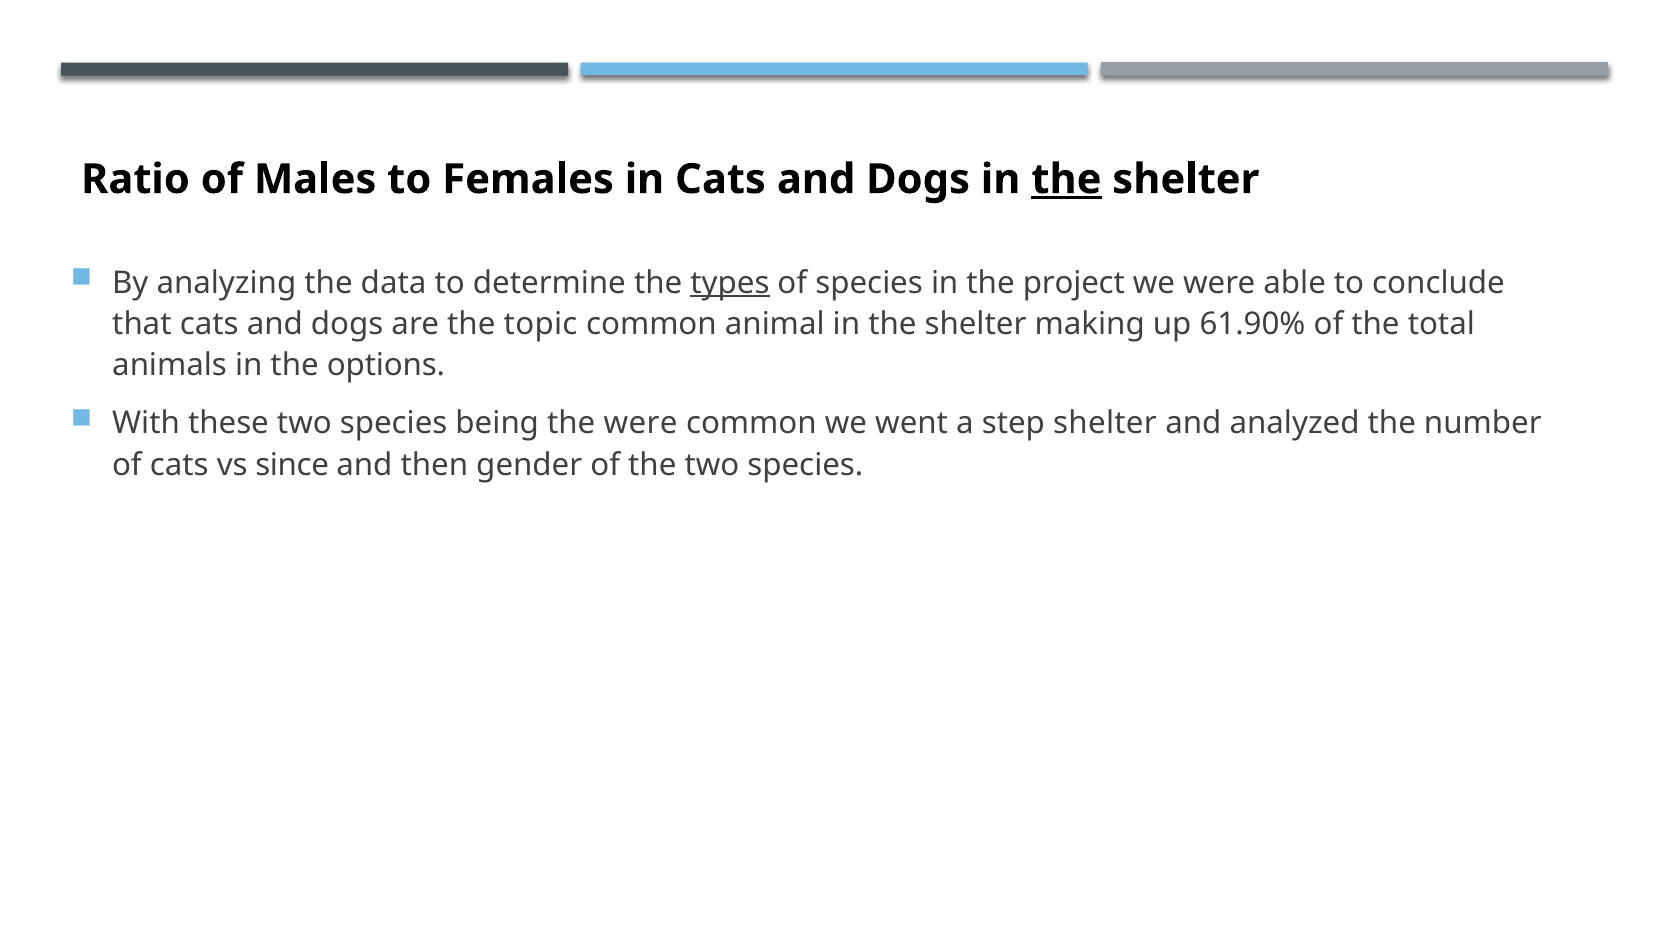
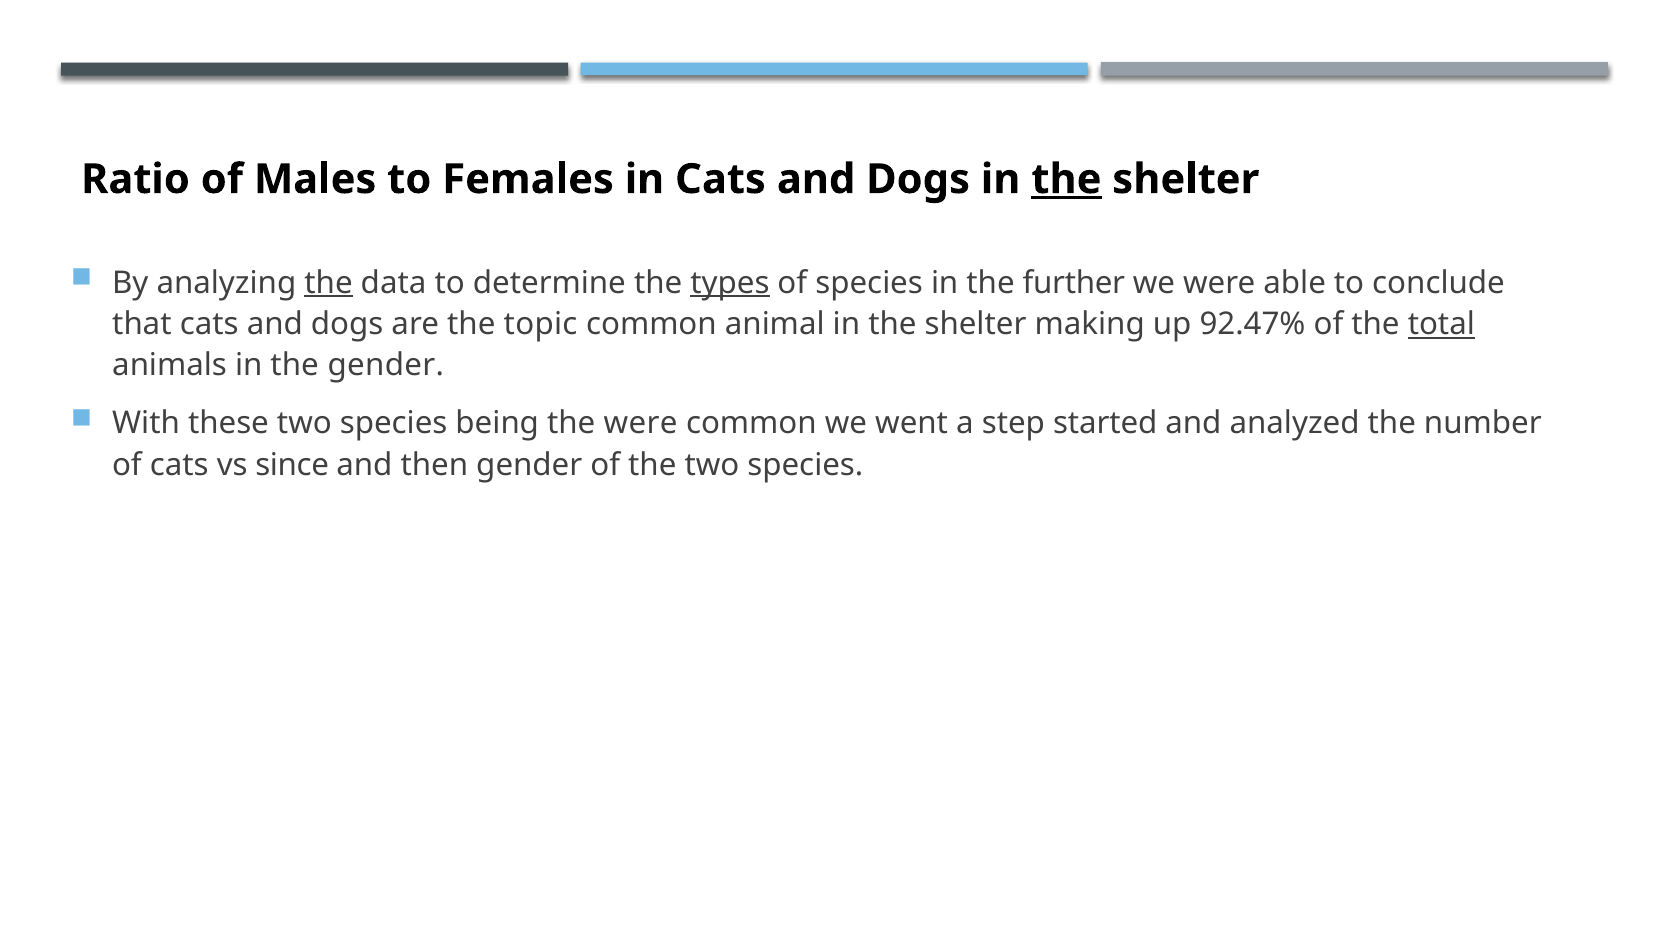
the at (329, 283) underline: none -> present
project: project -> further
61.90%: 61.90% -> 92.47%
total underline: none -> present
the options: options -> gender
step shelter: shelter -> started
